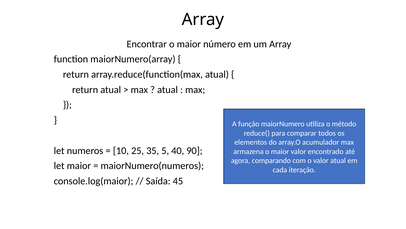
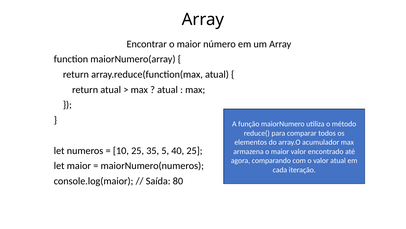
40 90: 90 -> 25
45: 45 -> 80
